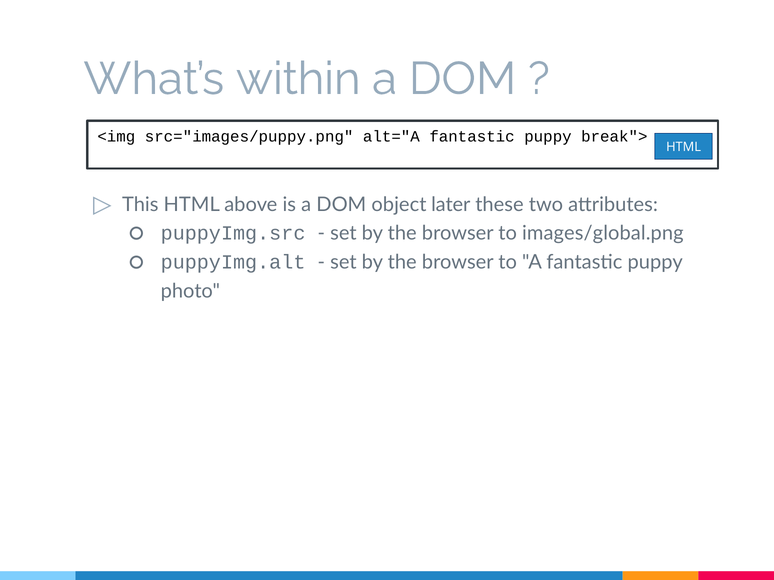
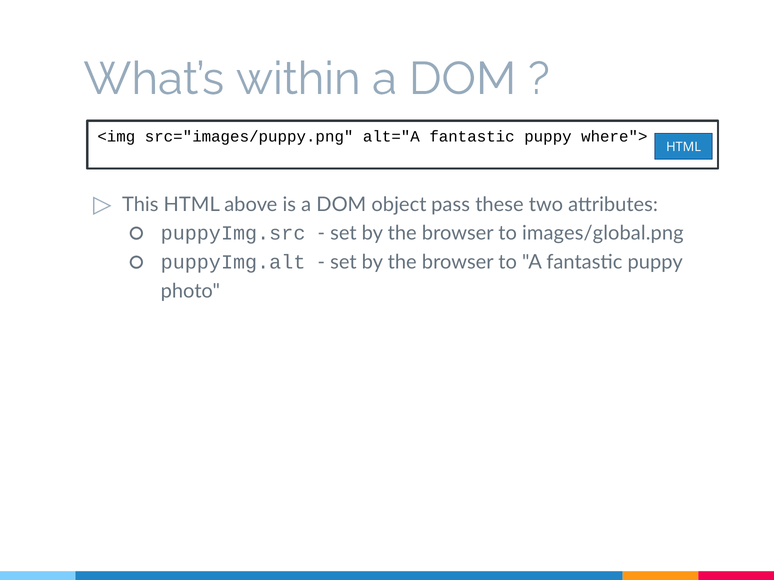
break">: break"> -> where">
later: later -> pass
